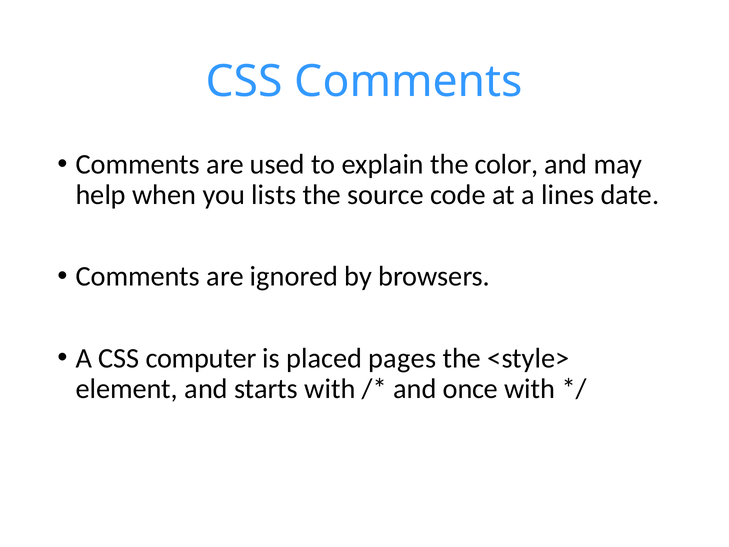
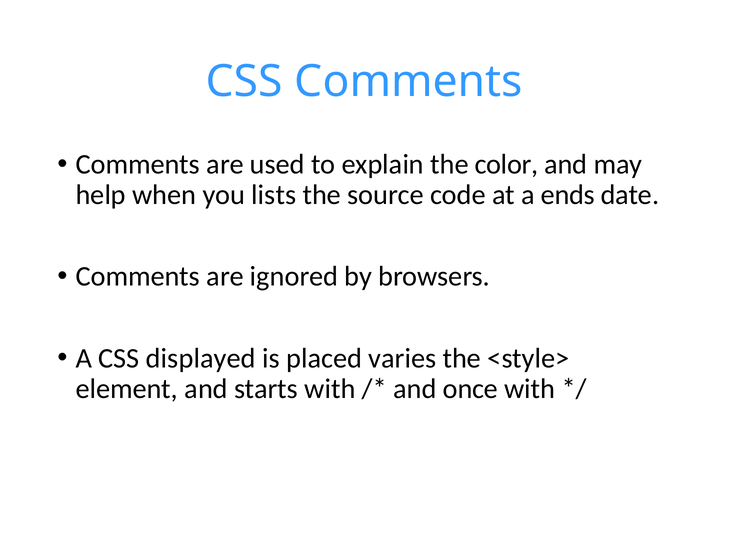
lines: lines -> ends
computer: computer -> displayed
pages: pages -> varies
